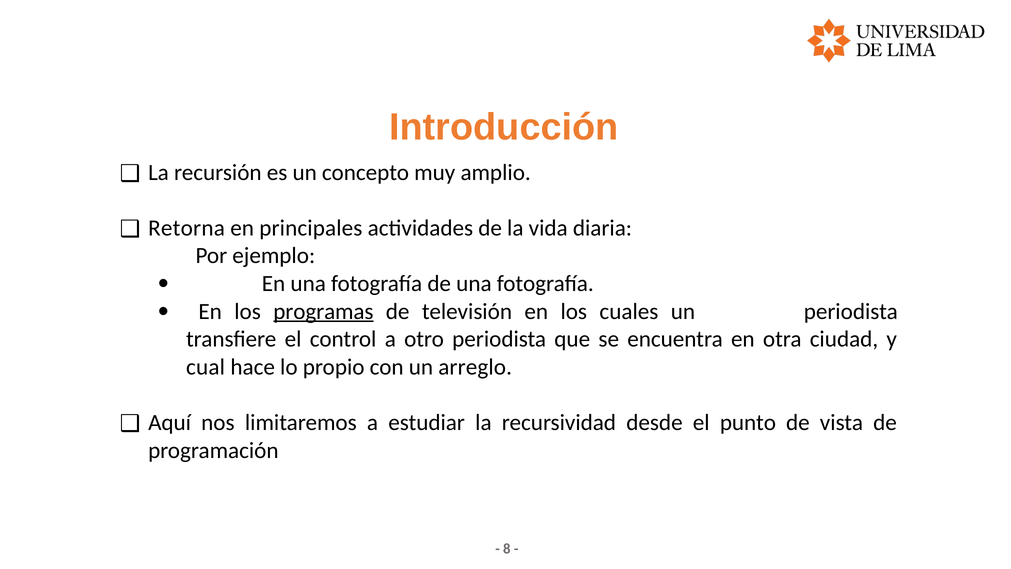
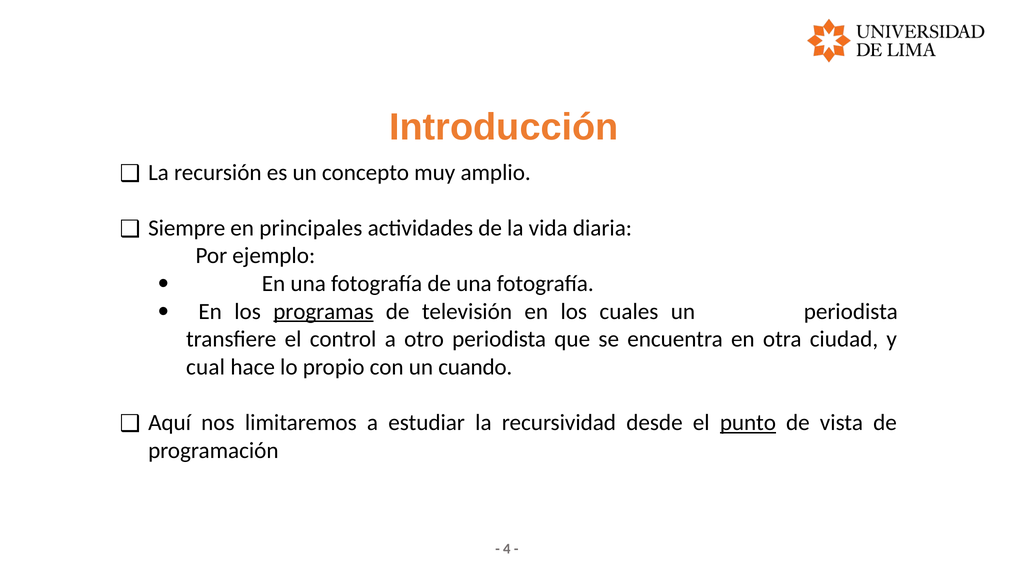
Retorna: Retorna -> Siempre
arreglo: arreglo -> cuando
punto underline: none -> present
8: 8 -> 4
